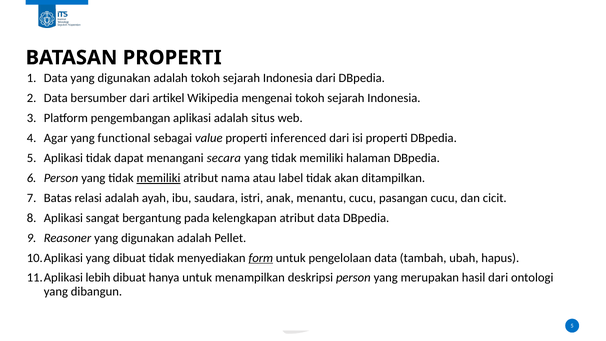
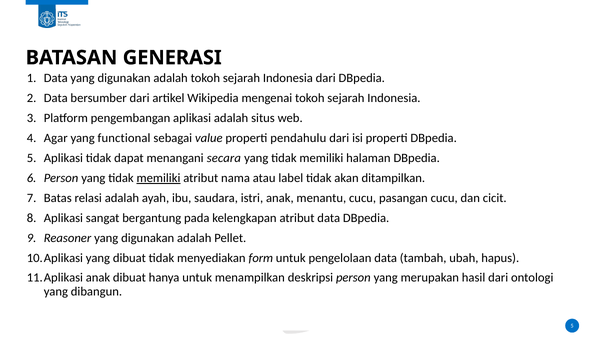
BATASAN PROPERTI: PROPERTI -> GENERASI
inferenced: inferenced -> pendahulu
form underline: present -> none
lebih at (98, 278): lebih -> anak
